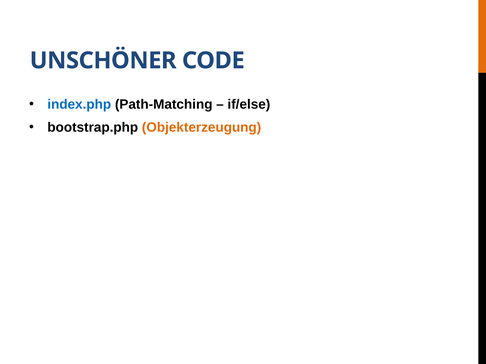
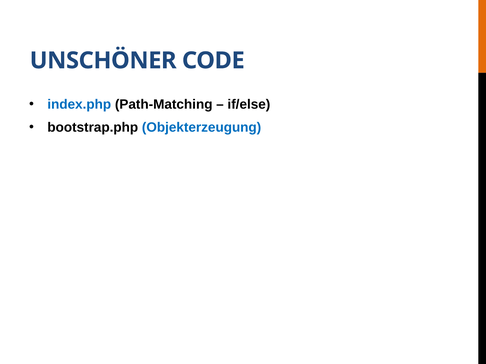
Objekterzeugung colour: orange -> blue
